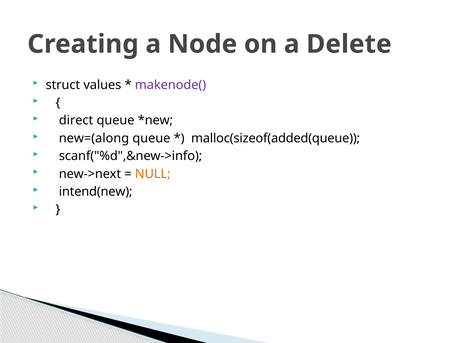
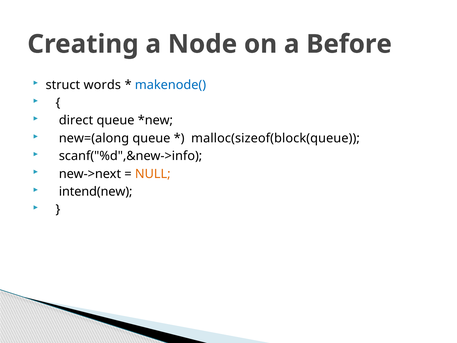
Delete: Delete -> Before
values: values -> words
makenode( colour: purple -> blue
malloc(sizeof(added(queue: malloc(sizeof(added(queue -> malloc(sizeof(block(queue
